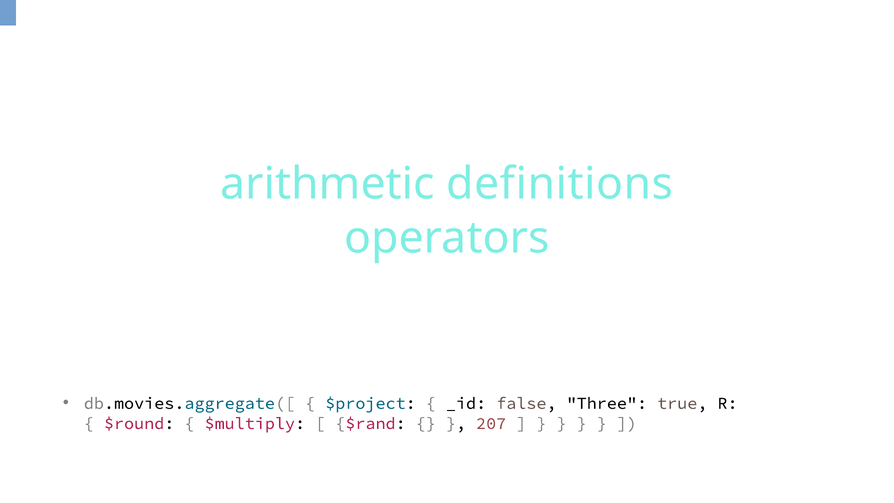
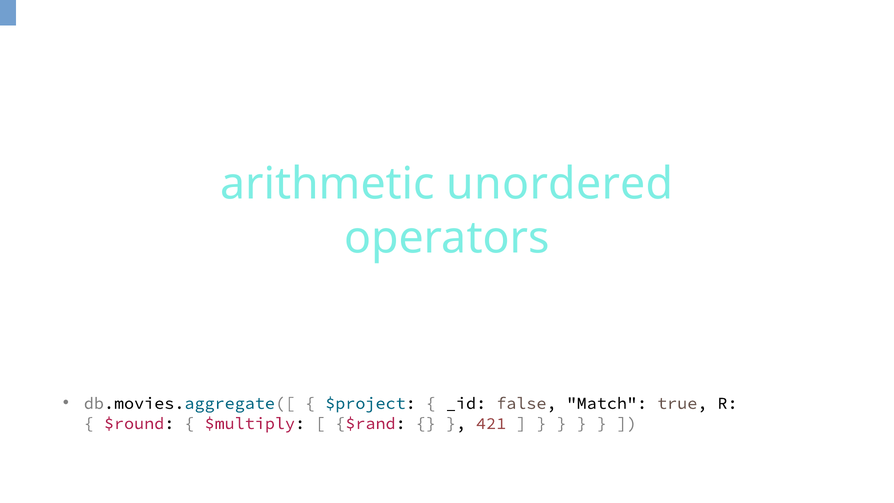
definitions: definitions -> unordered
Three: Three -> Match
207: 207 -> 421
